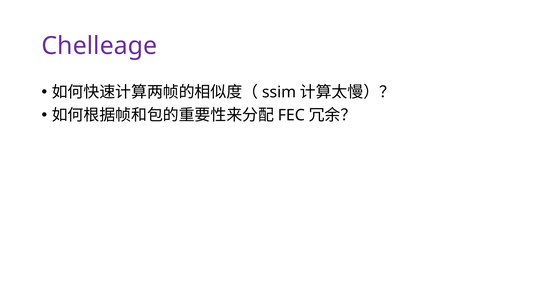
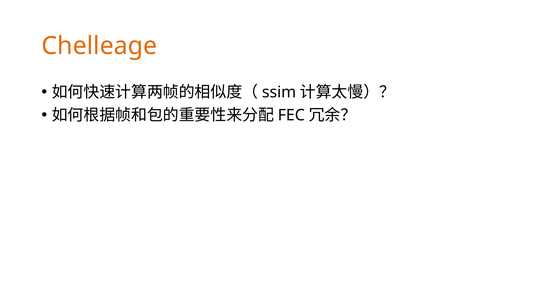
Chelleage colour: purple -> orange
